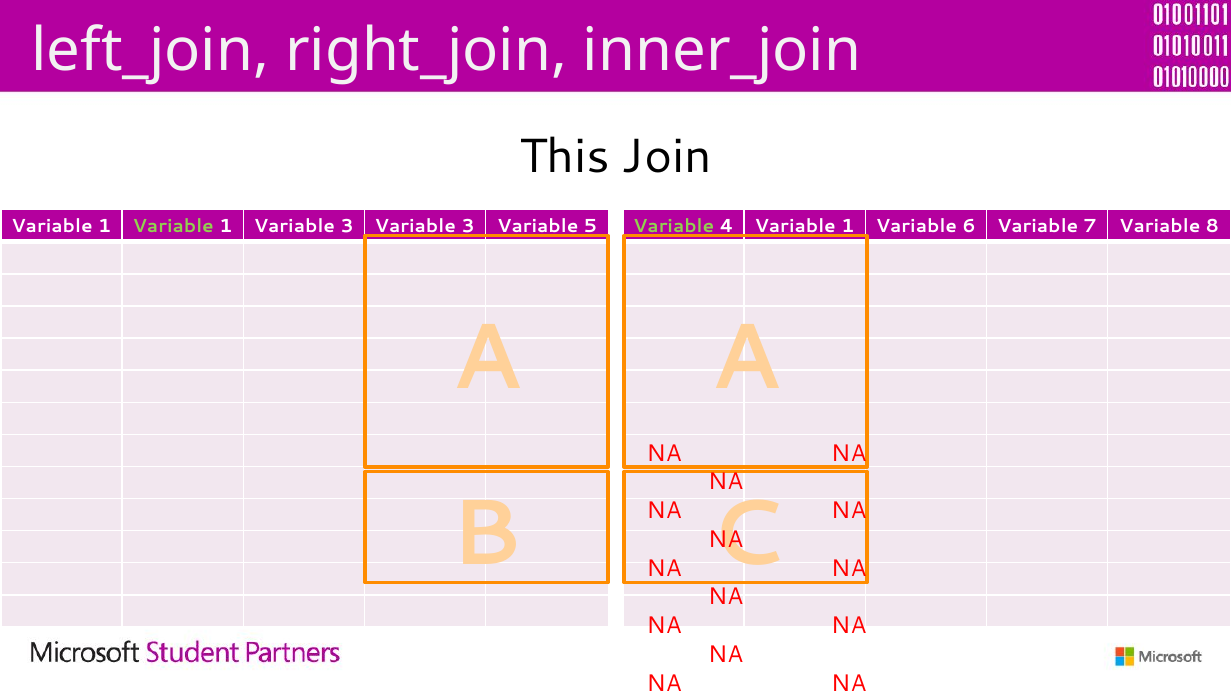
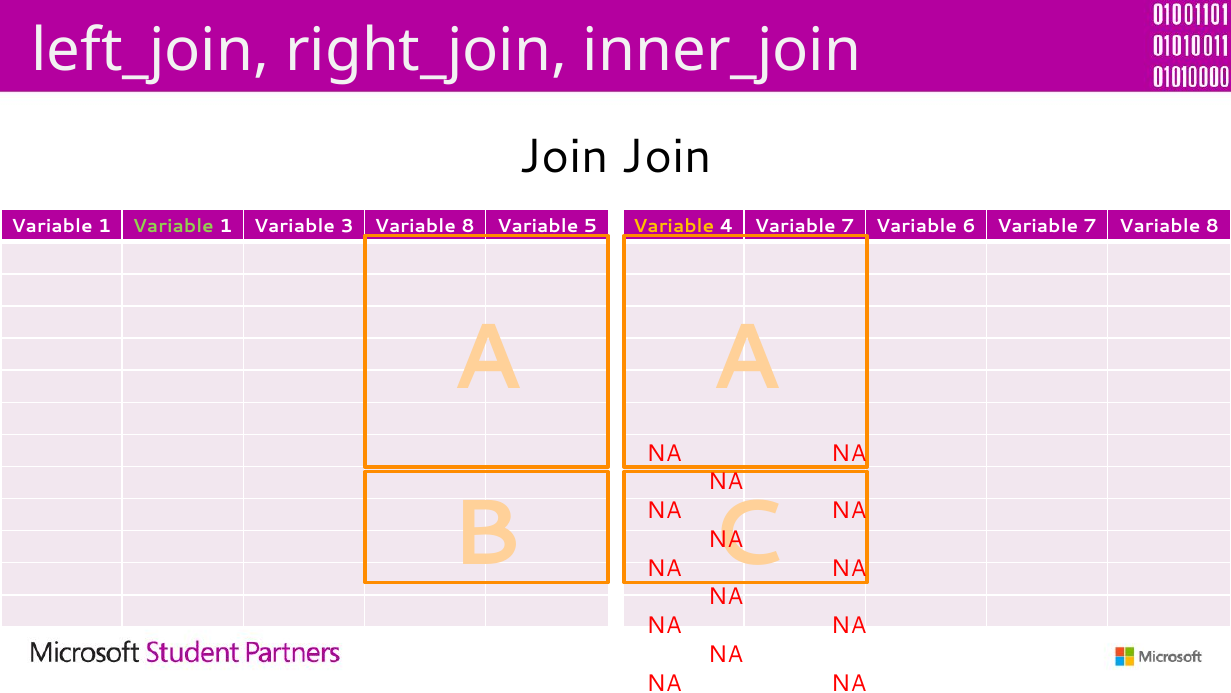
This at (564, 157): This -> Join
3 Variable 3: 3 -> 8
Variable at (674, 227) colour: light green -> yellow
4 Variable 1: 1 -> 7
